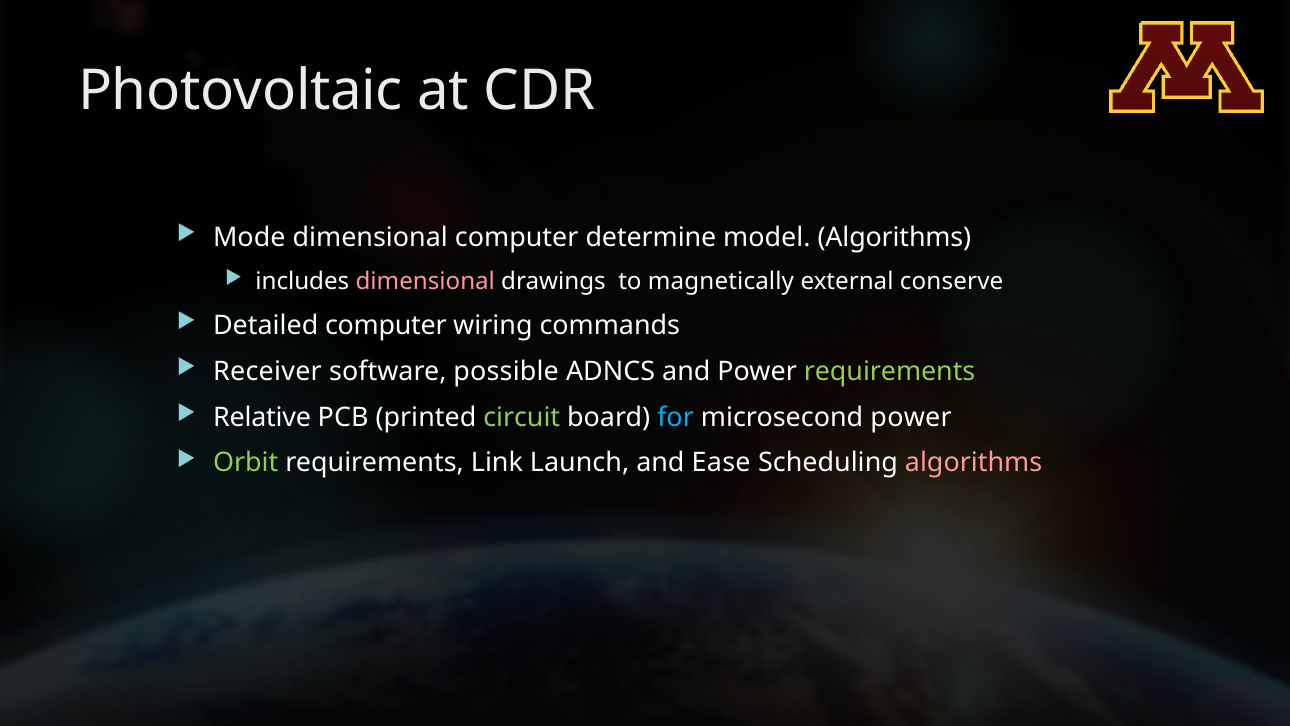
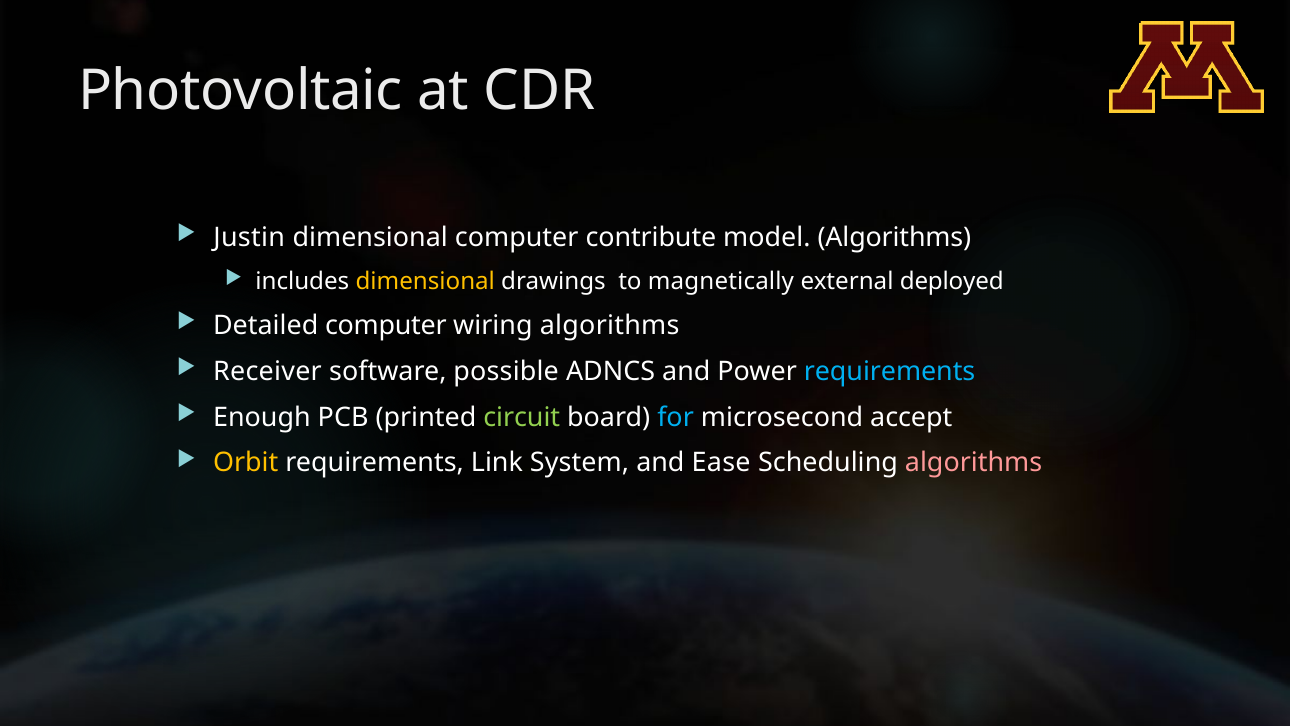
Mode: Mode -> Justin
determine: determine -> contribute
dimensional at (425, 281) colour: pink -> yellow
conserve: conserve -> deployed
wiring commands: commands -> algorithms
requirements at (890, 371) colour: light green -> light blue
Relative: Relative -> Enough
microsecond power: power -> accept
Orbit colour: light green -> yellow
Launch: Launch -> System
